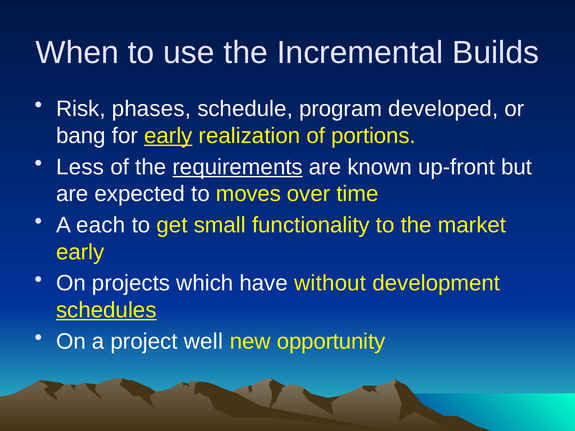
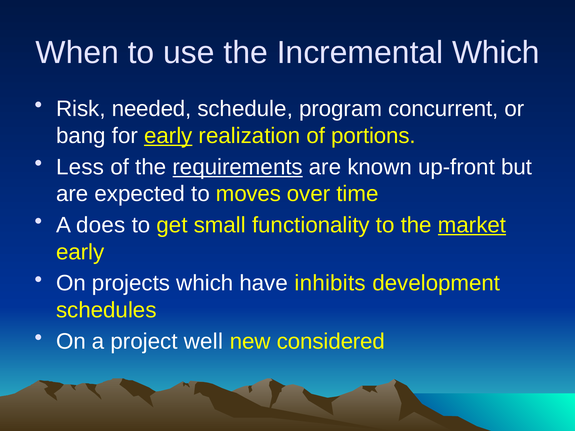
Incremental Builds: Builds -> Which
phases: phases -> needed
developed: developed -> concurrent
each: each -> does
market underline: none -> present
without: without -> inhibits
schedules underline: present -> none
opportunity: opportunity -> considered
